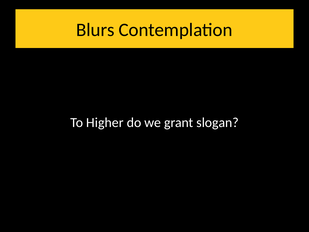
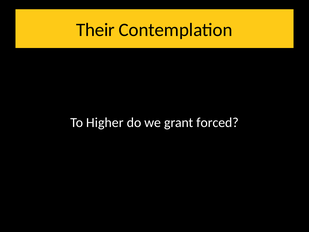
Blurs: Blurs -> Their
slogan: slogan -> forced
